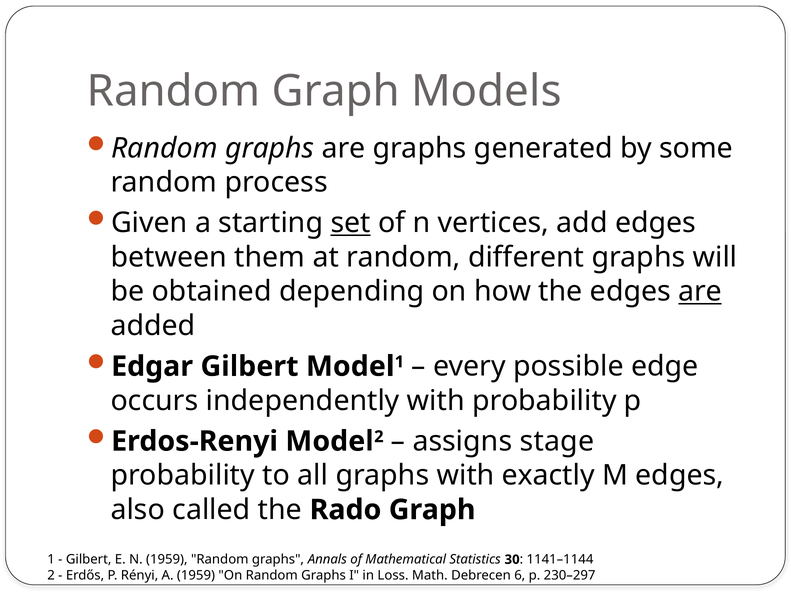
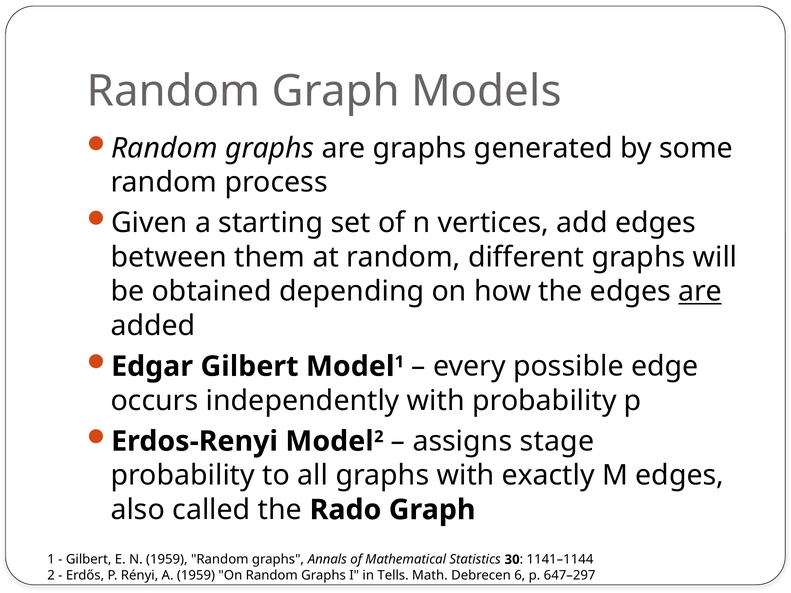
set underline: present -> none
Loss: Loss -> Tells
230–297: 230–297 -> 647–297
